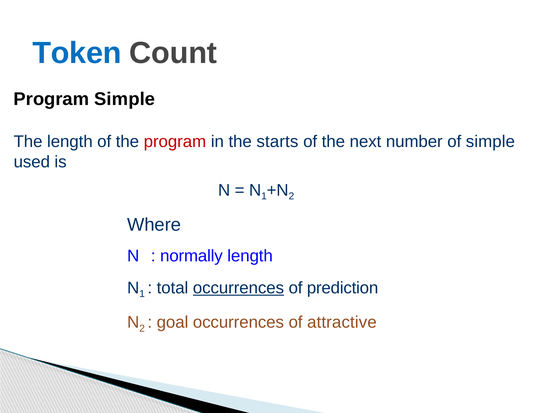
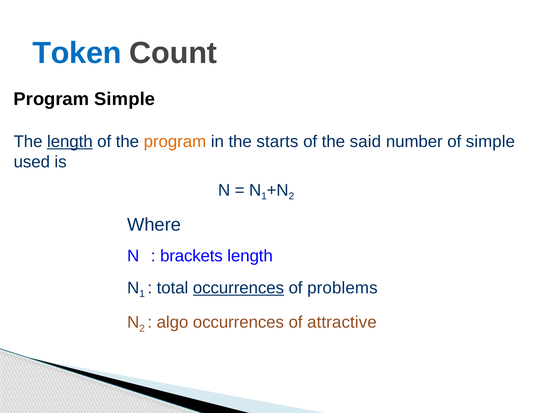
length at (70, 142) underline: none -> present
program at (175, 142) colour: red -> orange
next: next -> said
normally: normally -> brackets
prediction: prediction -> problems
goal: goal -> algo
